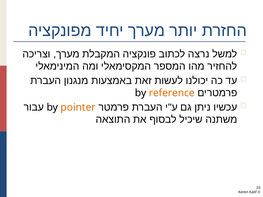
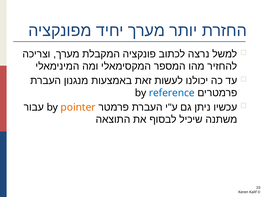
reference colour: orange -> blue
